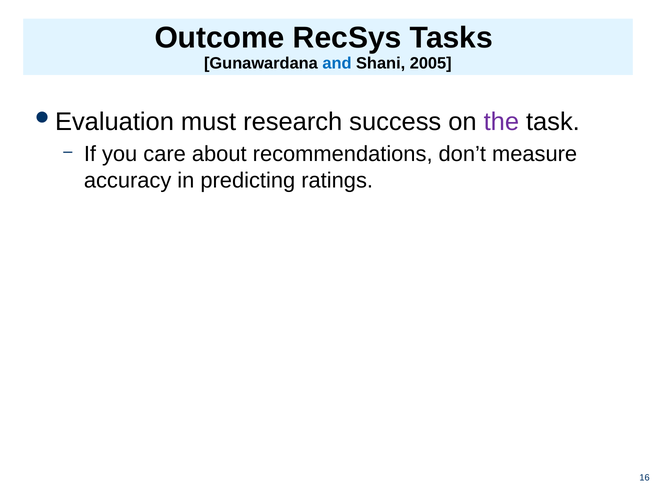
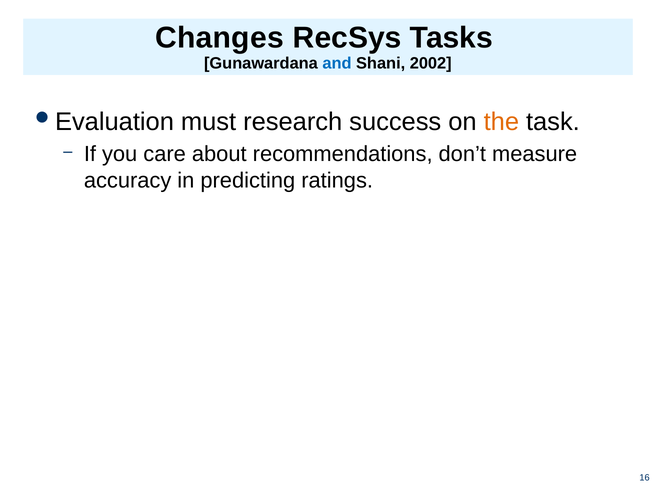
Outcome: Outcome -> Changes
2005: 2005 -> 2002
the colour: purple -> orange
